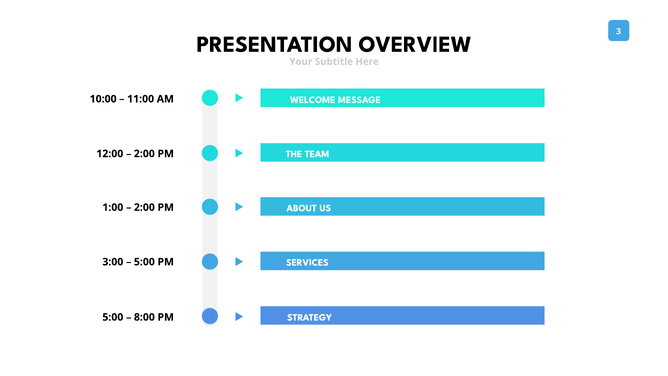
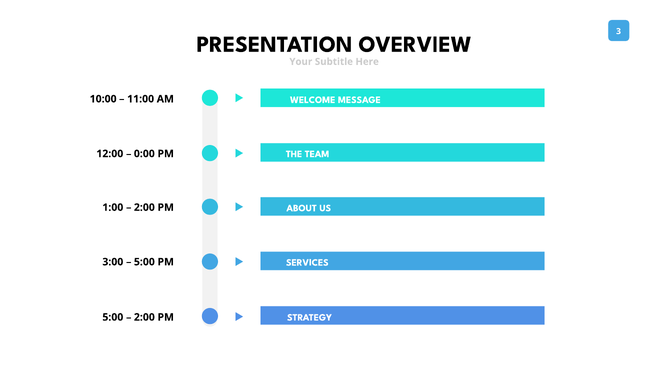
2:00 at (144, 154): 2:00 -> 0:00
8:00 at (144, 317): 8:00 -> 2:00
